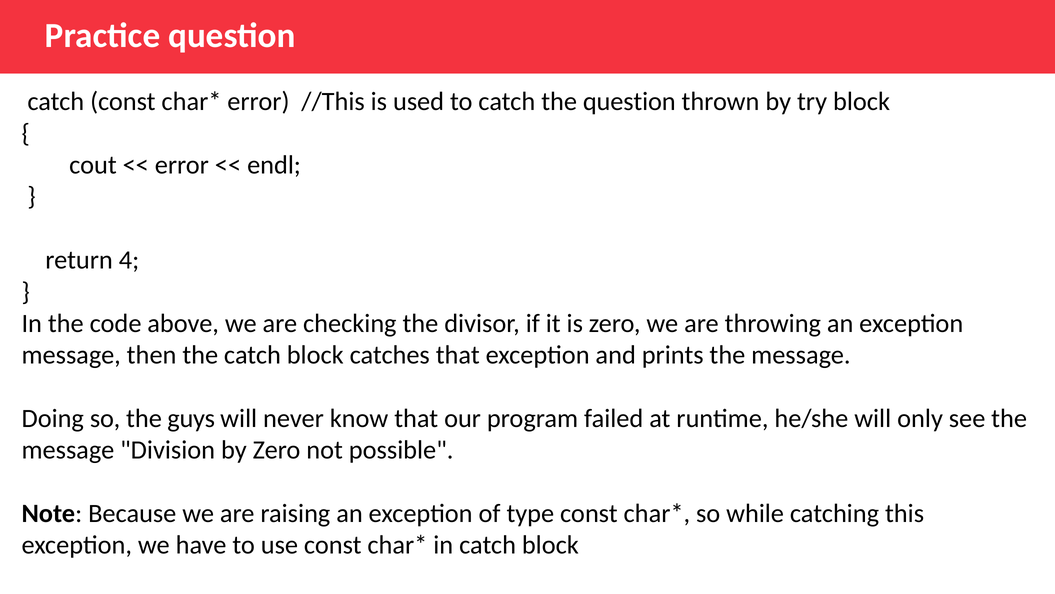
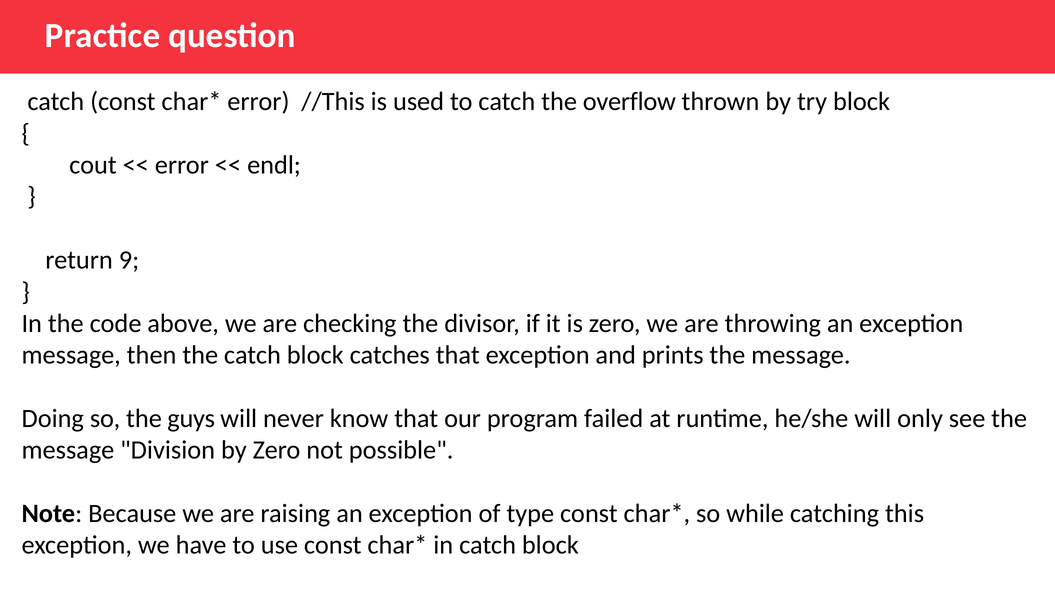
the question: question -> overflow
4: 4 -> 9
